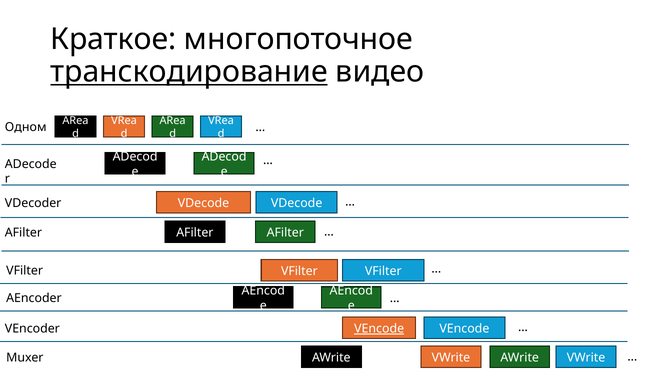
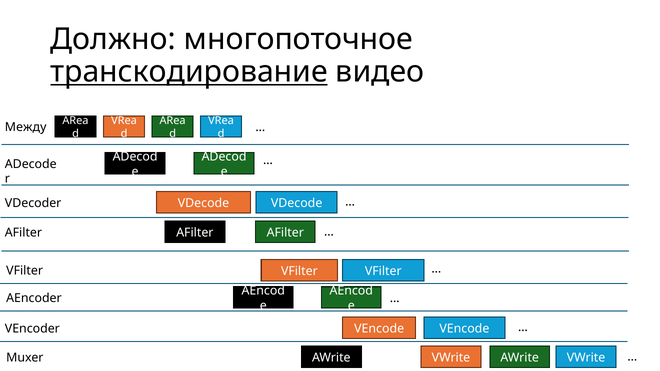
Краткое: Краткое -> Должно
Одном: Одном -> Между
VEncode at (379, 329) underline: present -> none
